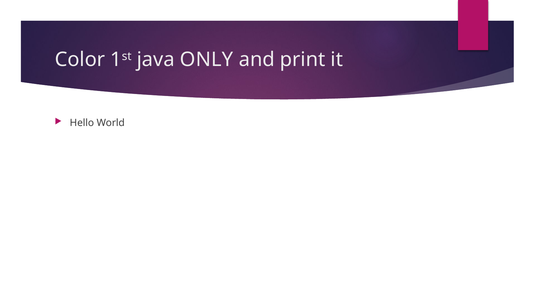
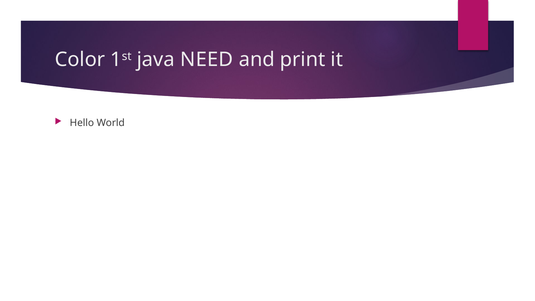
ONLY: ONLY -> NEED
